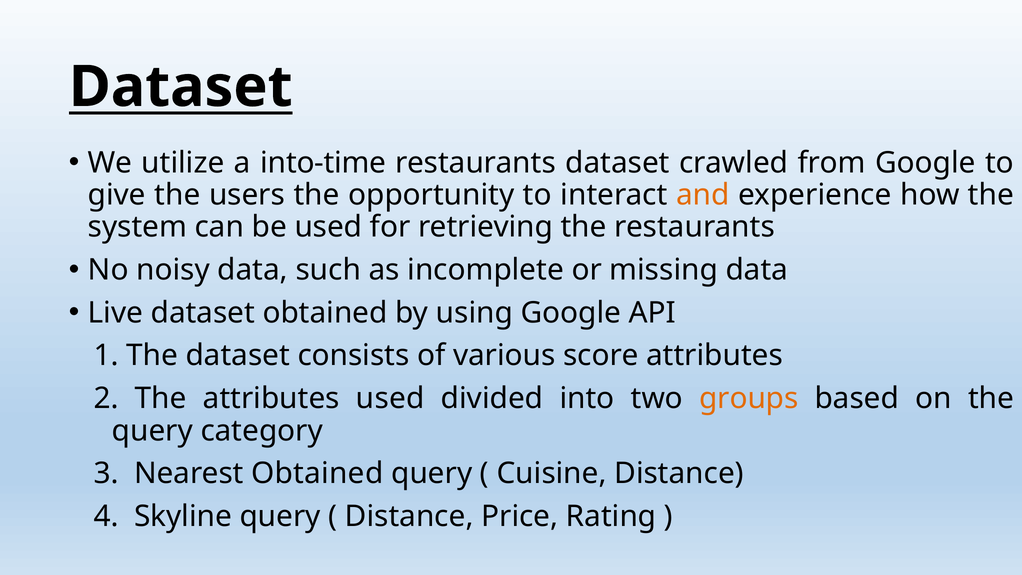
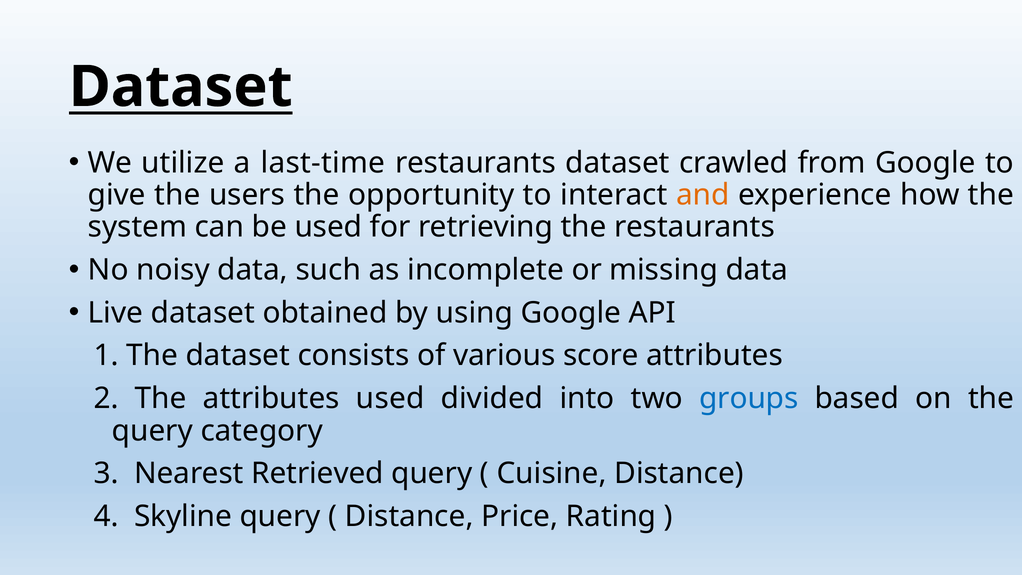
into-time: into-time -> last-time
groups colour: orange -> blue
Nearest Obtained: Obtained -> Retrieved
